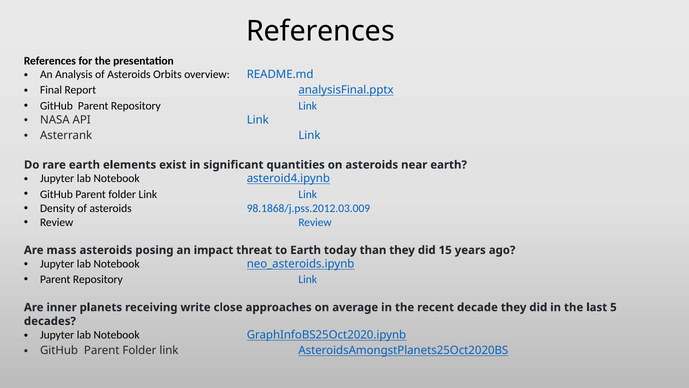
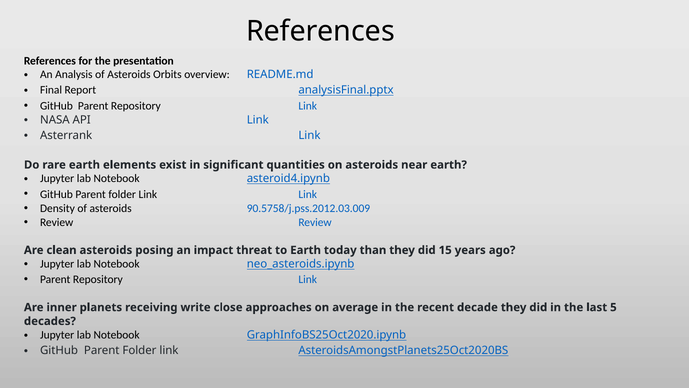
98.1868/j.pss.2012.03.009: 98.1868/j.pss.2012.03.009 -> 90.5758/j.pss.2012.03.009
mass: mass -> clean
